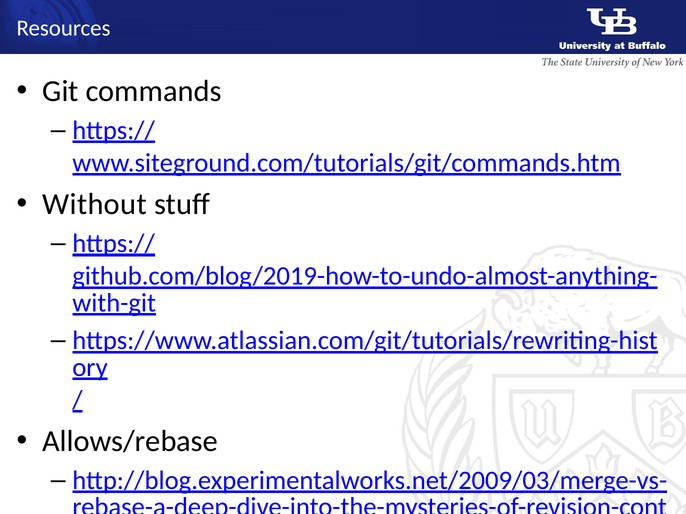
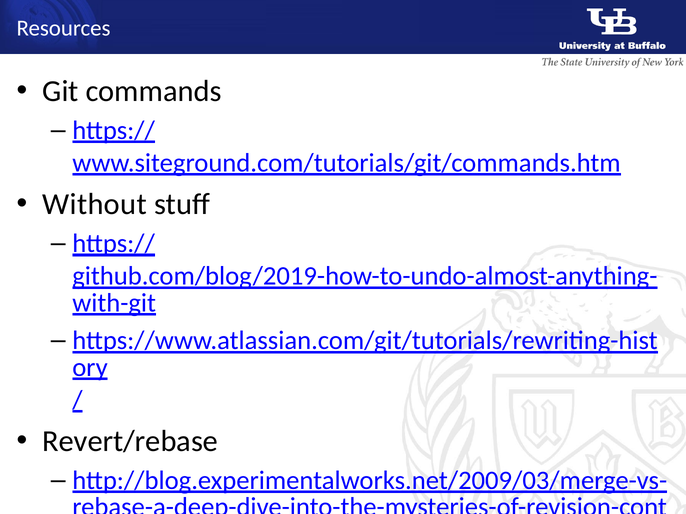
Allows/rebase: Allows/rebase -> Revert/rebase
